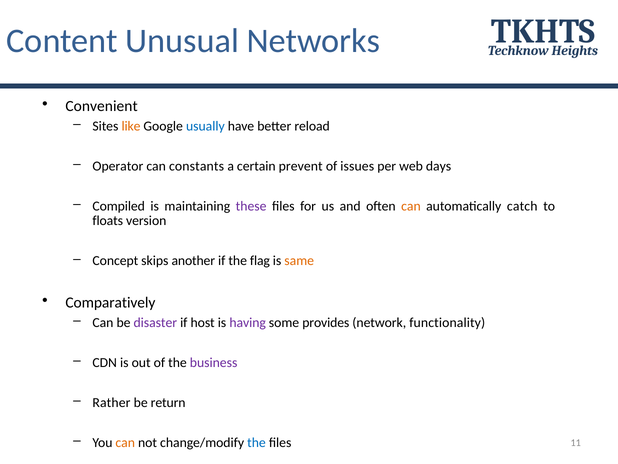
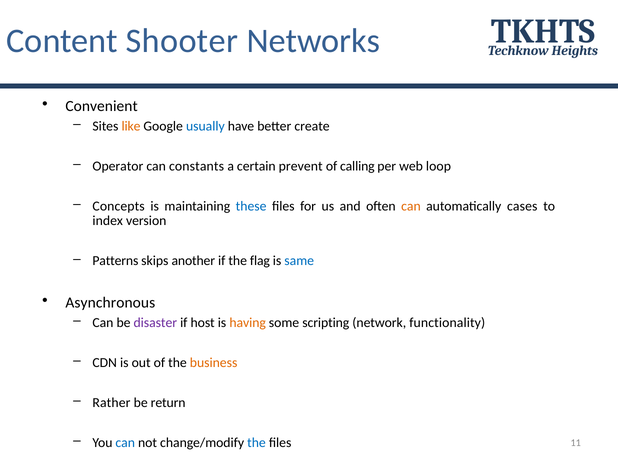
Unusual: Unusual -> Shooter
reload: reload -> create
issues: issues -> calling
days: days -> loop
Compiled: Compiled -> Concepts
these colour: purple -> blue
catch: catch -> cases
floats: floats -> index
Concept: Concept -> Patterns
same colour: orange -> blue
Comparatively: Comparatively -> Asynchronous
having colour: purple -> orange
provides: provides -> scripting
business colour: purple -> orange
can at (125, 442) colour: orange -> blue
